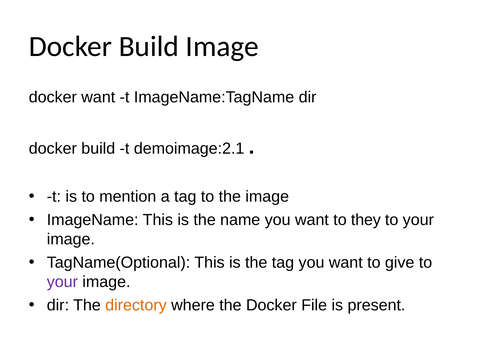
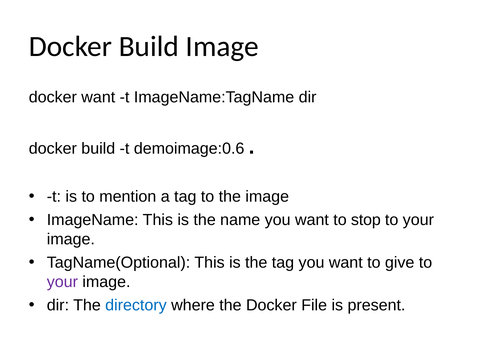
demoimage:2.1: demoimage:2.1 -> demoimage:0.6
they: they -> stop
directory colour: orange -> blue
